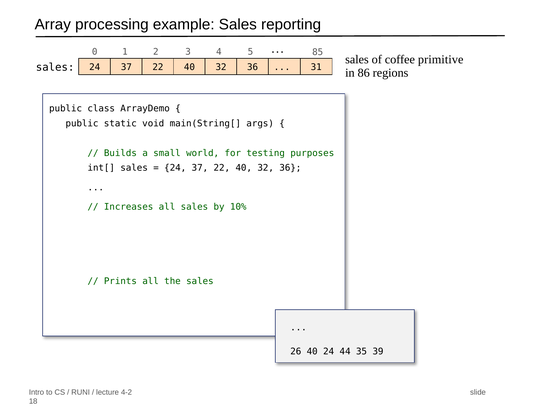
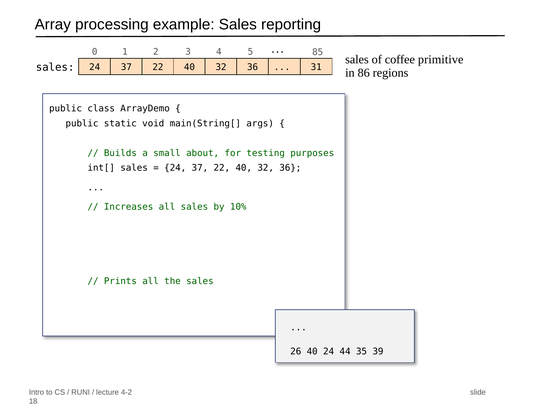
world: world -> about
